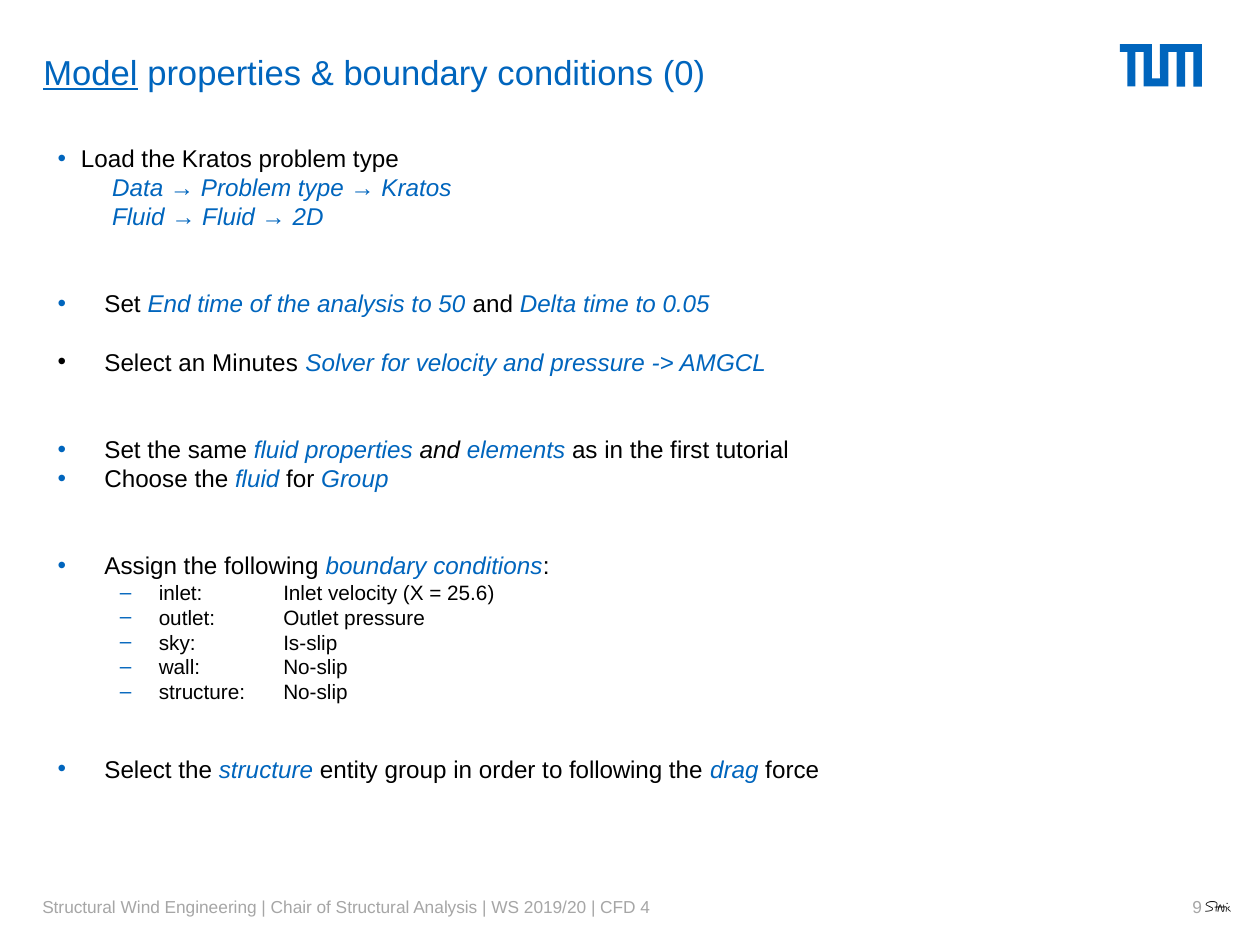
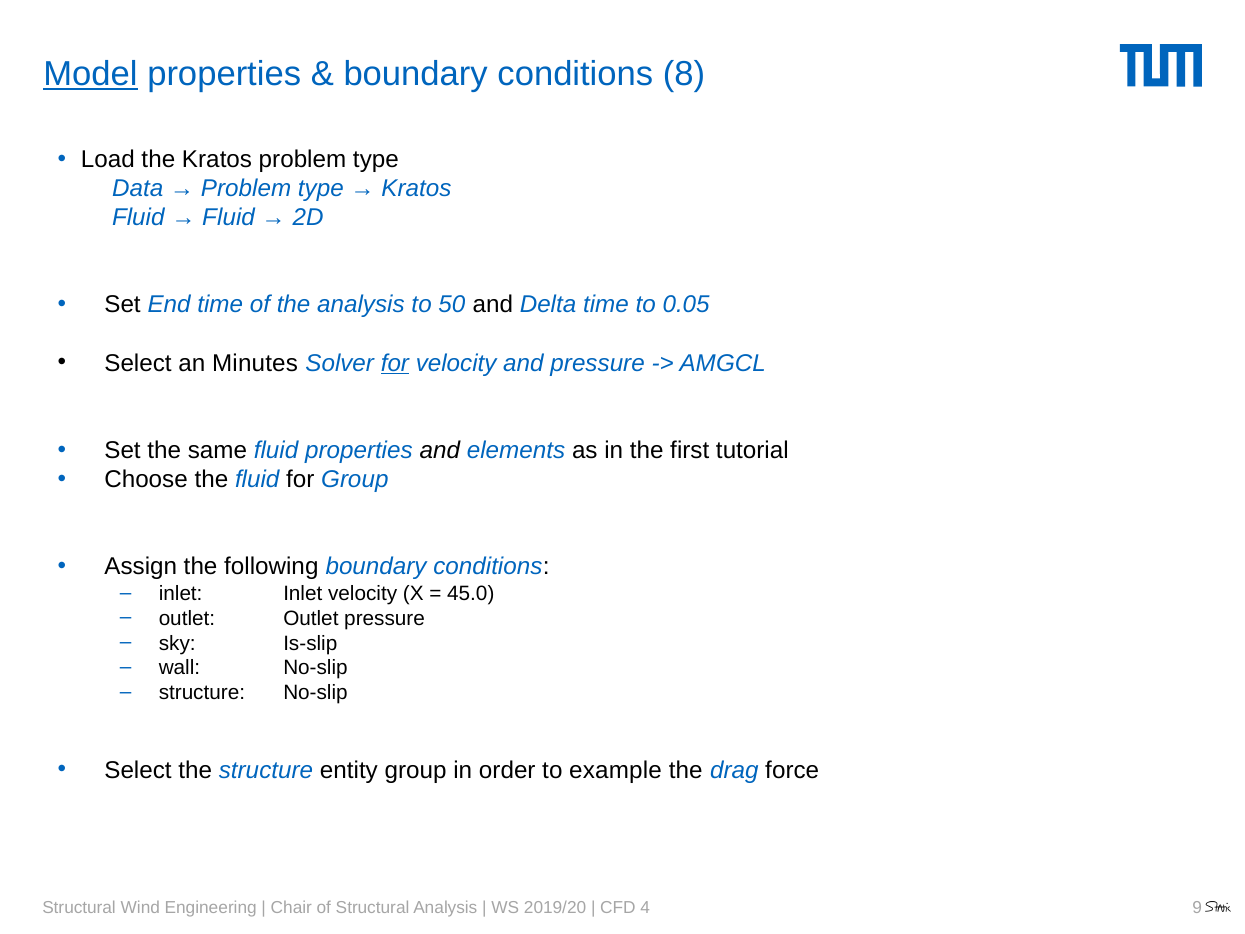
0: 0 -> 8
for at (395, 363) underline: none -> present
25.6: 25.6 -> 45.0
to following: following -> example
